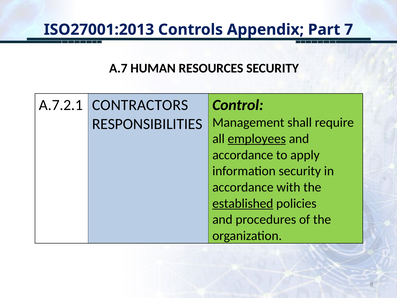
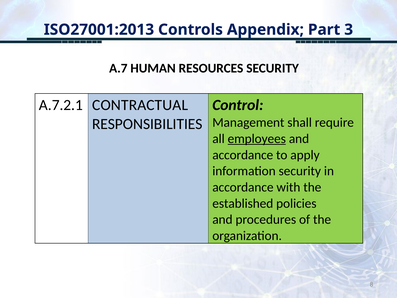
7: 7 -> 3
CONTRACTORS: CONTRACTORS -> CONTRACTUAL
established underline: present -> none
